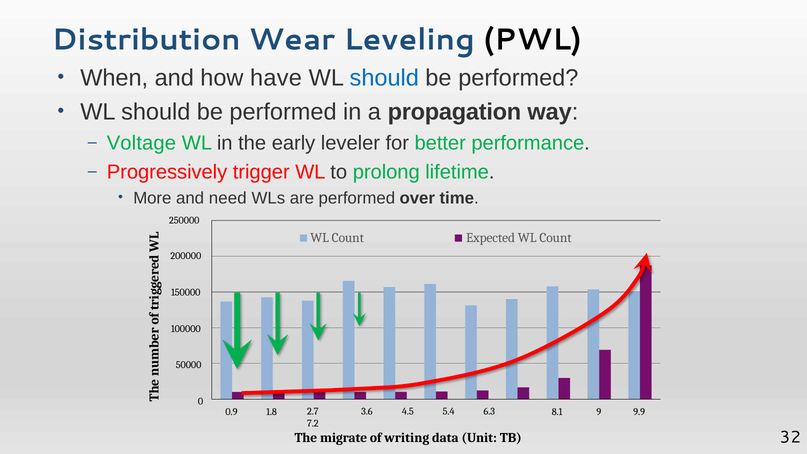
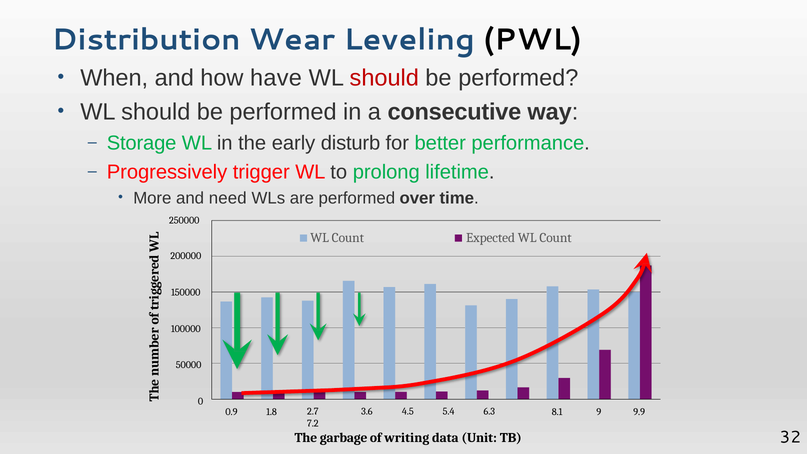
should at (384, 78) colour: blue -> red
propagation: propagation -> consecutive
Voltage: Voltage -> Storage
leveler: leveler -> disturb
migrate: migrate -> garbage
